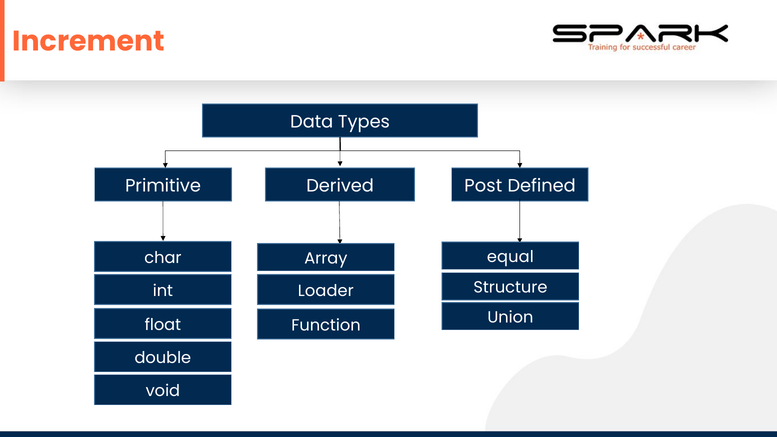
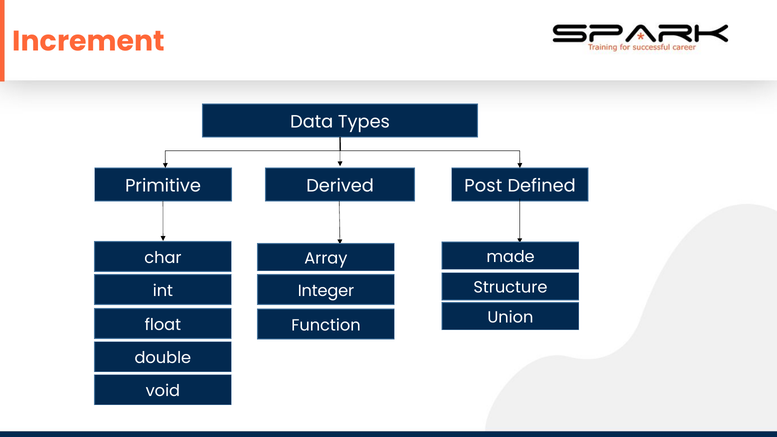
equal: equal -> made
Loader: Loader -> Integer
